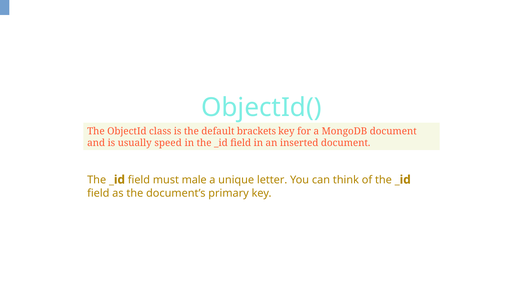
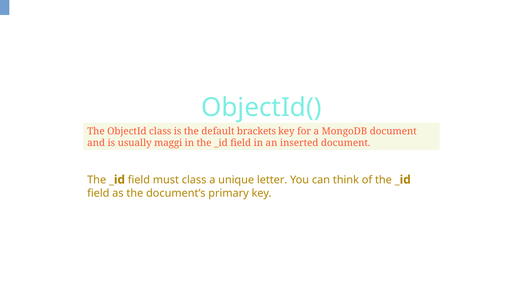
speed: speed -> maggi
must male: male -> class
